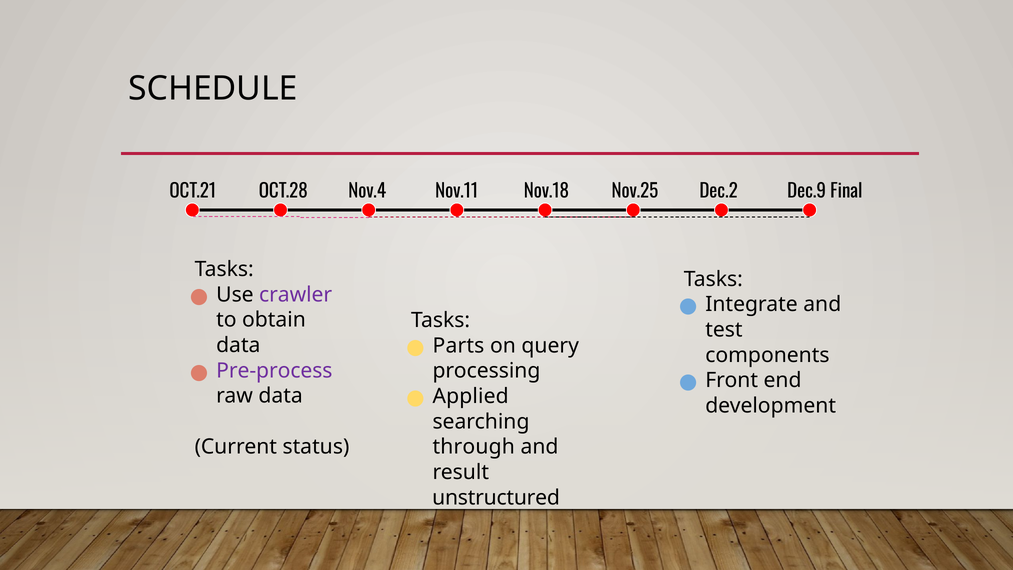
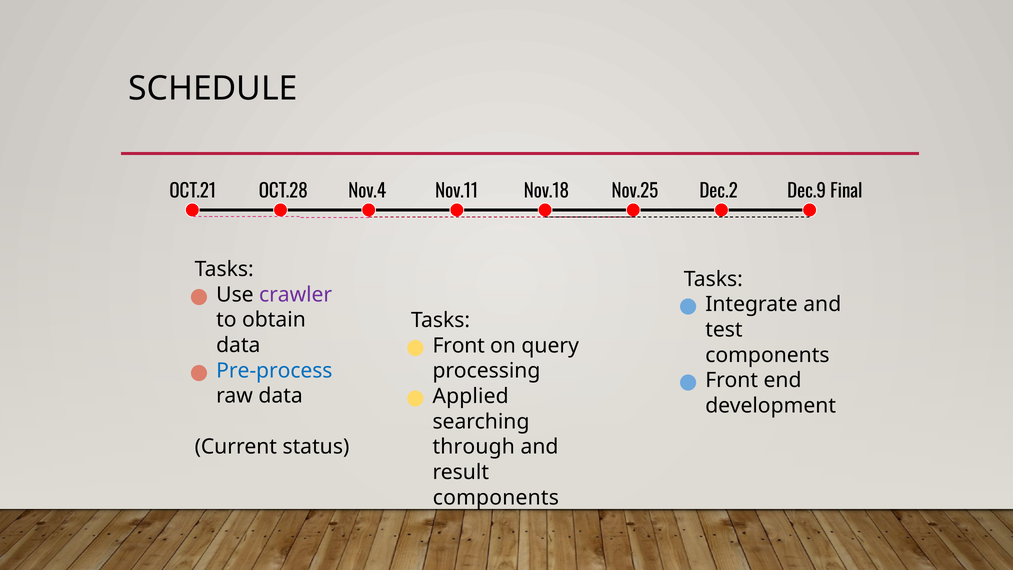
Parts at (458, 345): Parts -> Front
Pre-process colour: purple -> blue
unstructured at (496, 497): unstructured -> components
